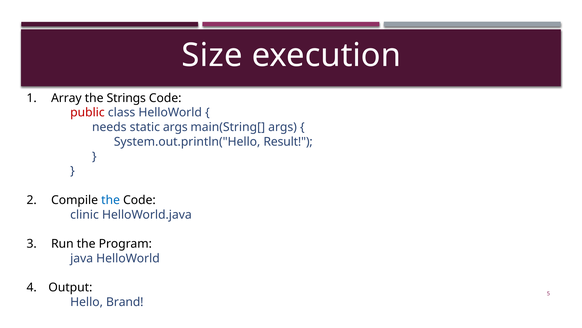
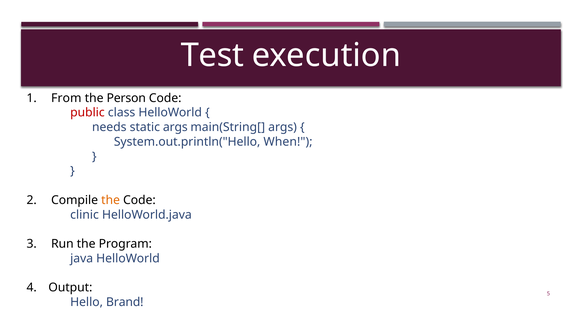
Size: Size -> Test
Array: Array -> From
Strings: Strings -> Person
Result: Result -> When
the at (111, 200) colour: blue -> orange
